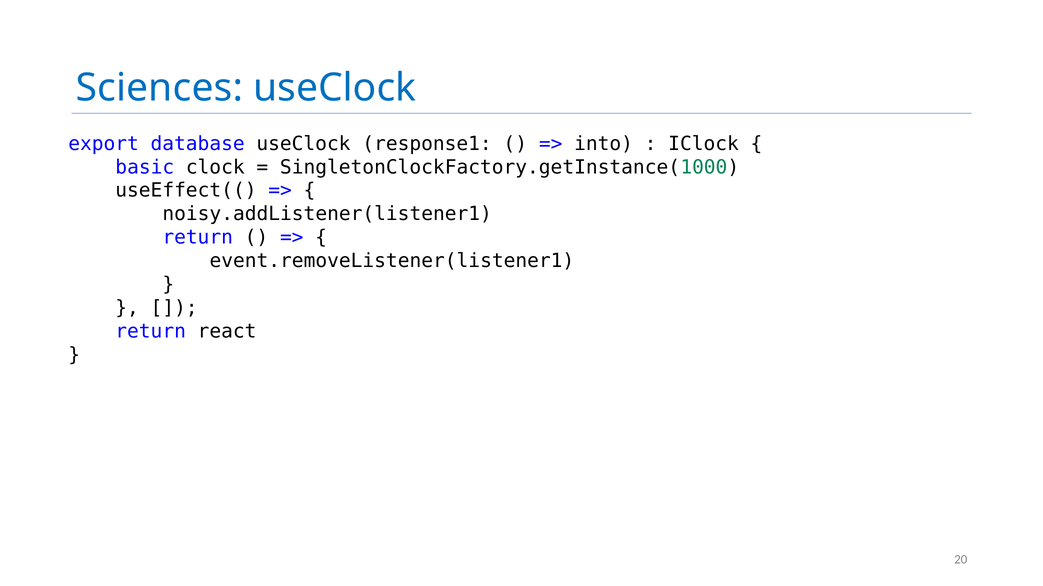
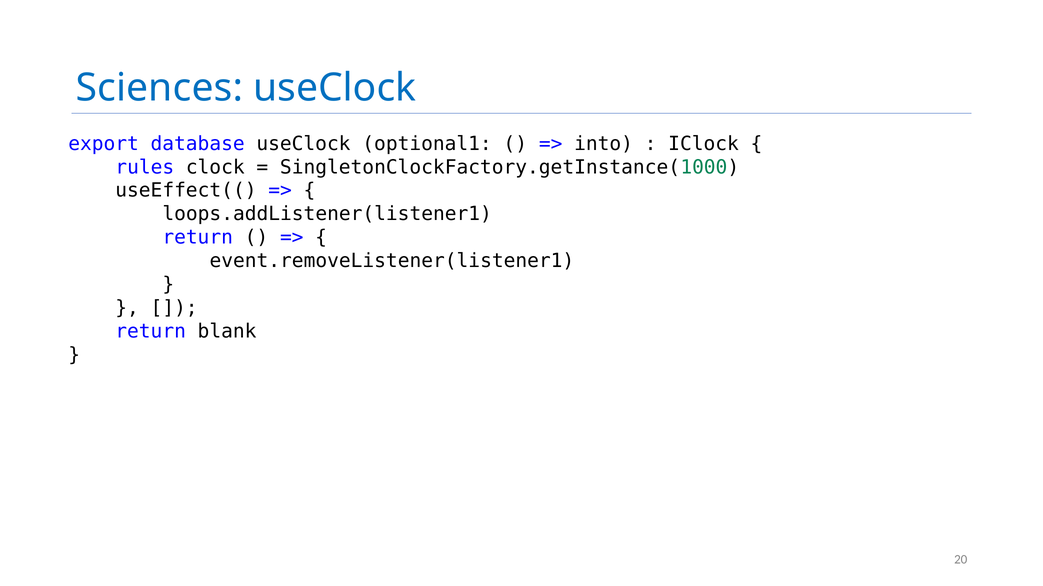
response1: response1 -> optional1
basic: basic -> rules
noisy.addListener(listener1: noisy.addListener(listener1 -> loops.addListener(listener1
react: react -> blank
